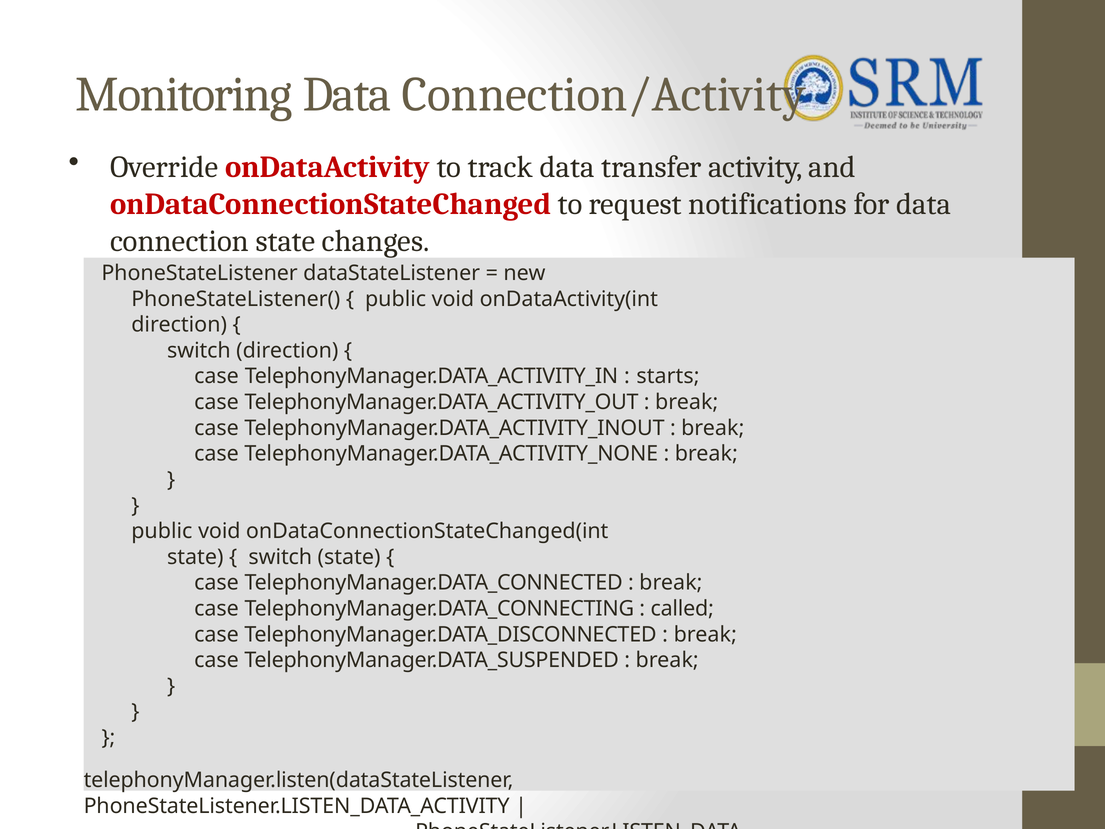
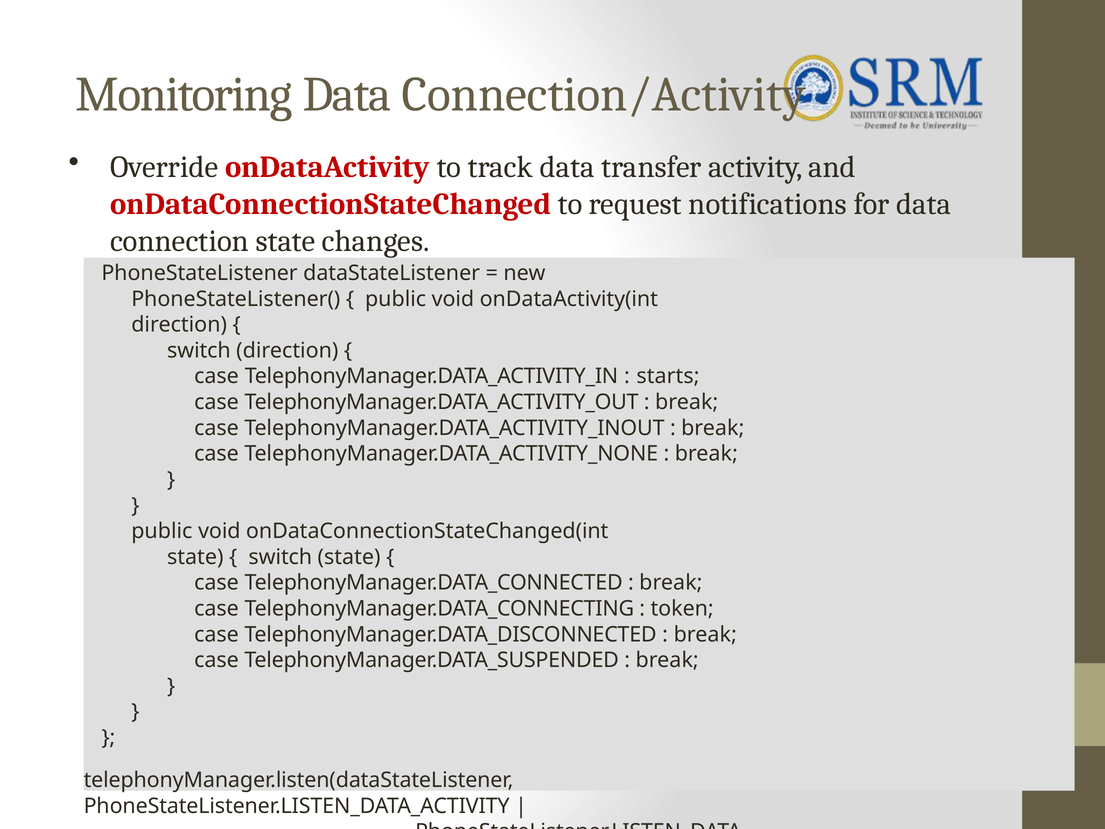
called: called -> token
